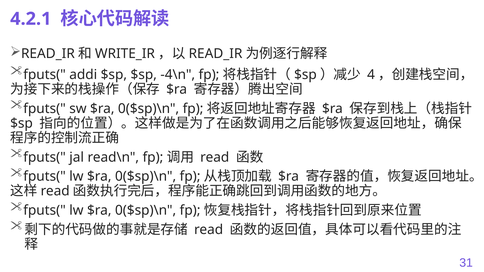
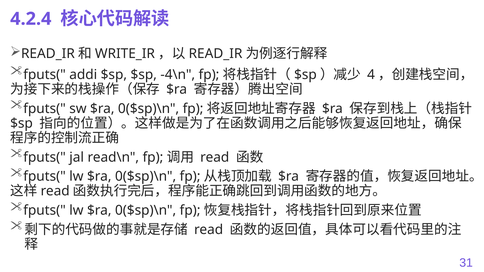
4.2.1: 4.2.1 -> 4.2.4
